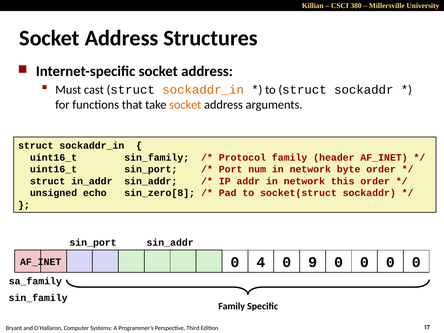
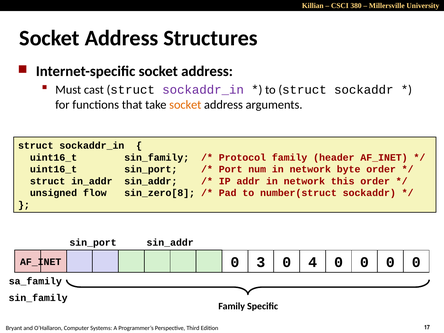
sockaddr_in at (203, 90) colour: orange -> purple
echo: echo -> flow
socket(struct: socket(struct -> number(struct
4: 4 -> 3
9: 9 -> 4
